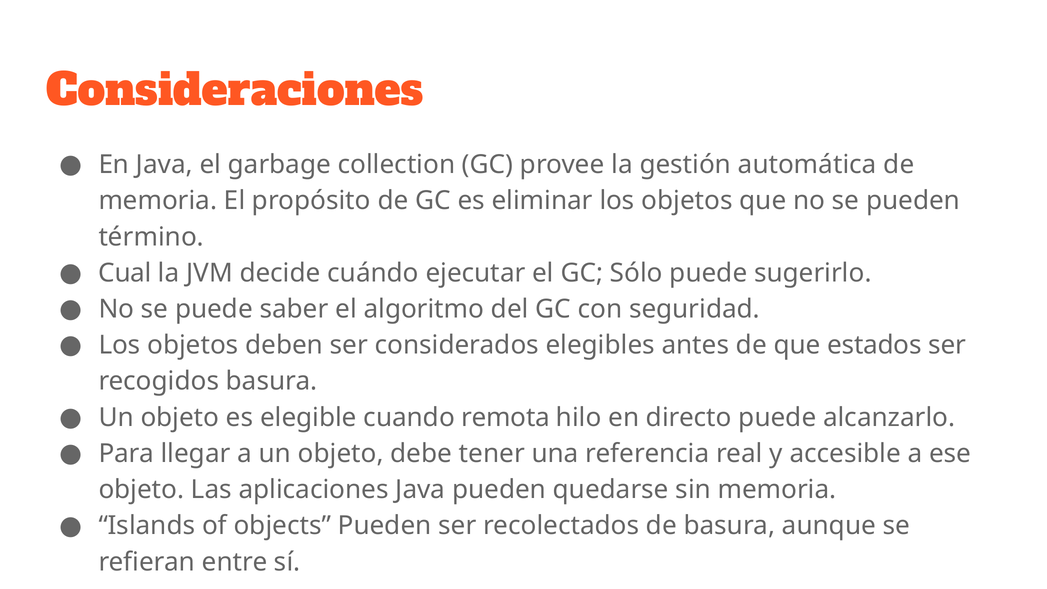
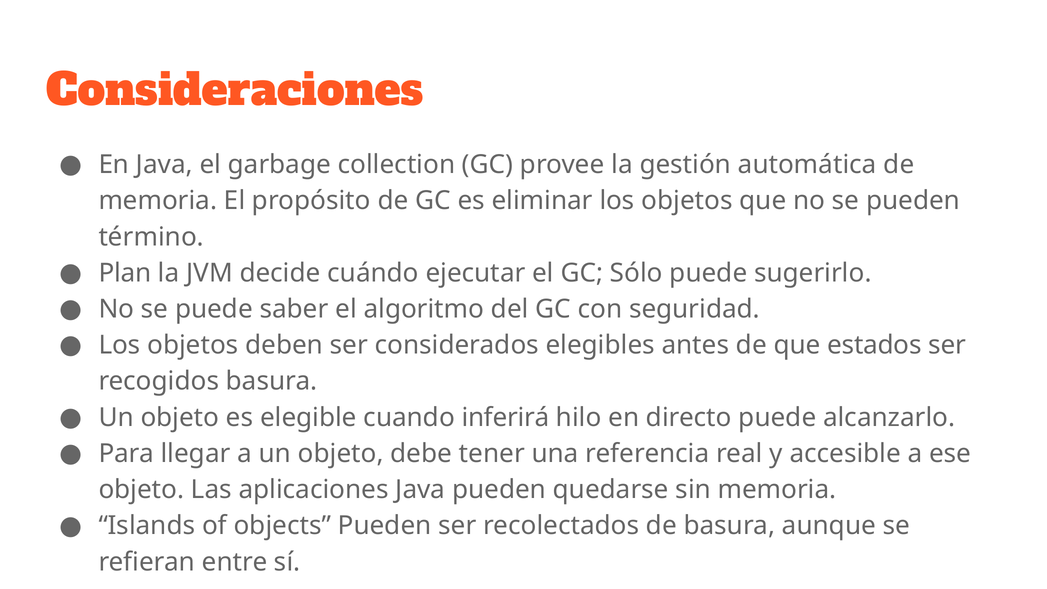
Cual: Cual -> Plan
remota: remota -> inferirá
